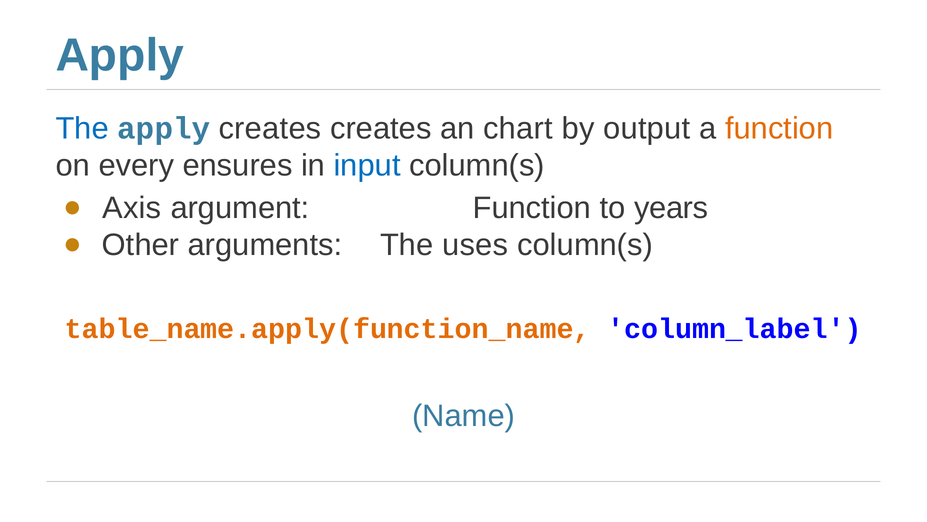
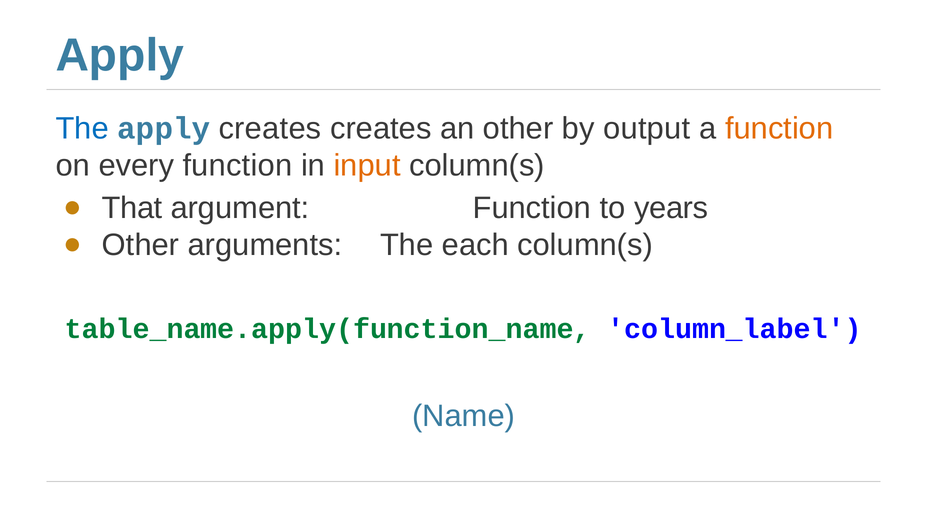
an chart: chart -> other
every ensures: ensures -> function
input colour: blue -> orange
Axis: Axis -> That
uses: uses -> each
table_name.apply(function_name colour: orange -> green
